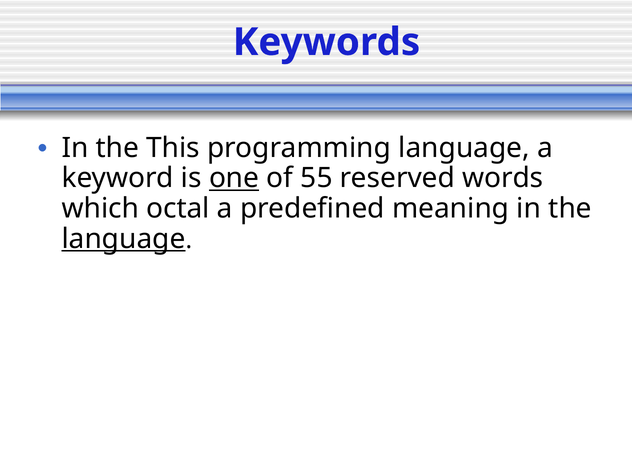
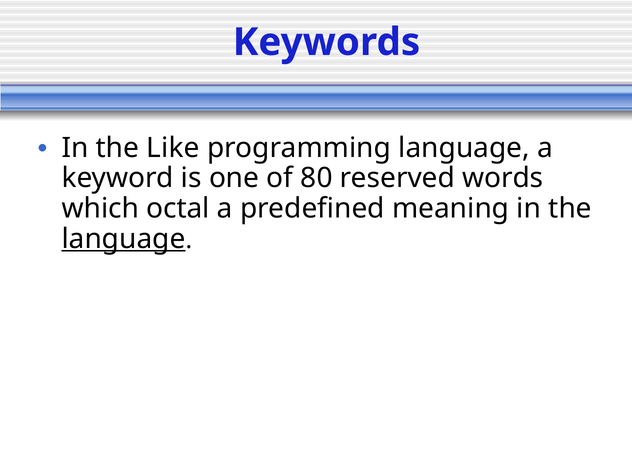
This: This -> Like
one underline: present -> none
55: 55 -> 80
